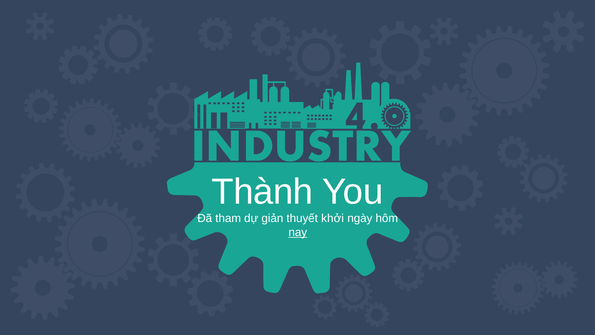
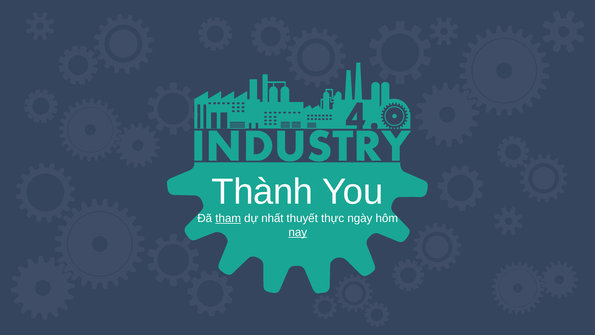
tham underline: none -> present
giản: giản -> nhất
khởi: khởi -> thực
